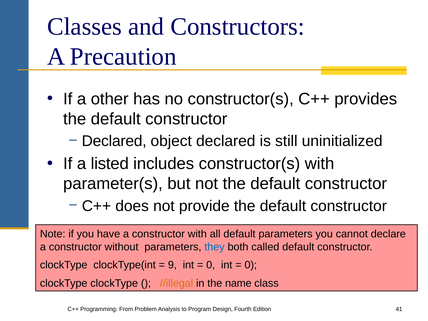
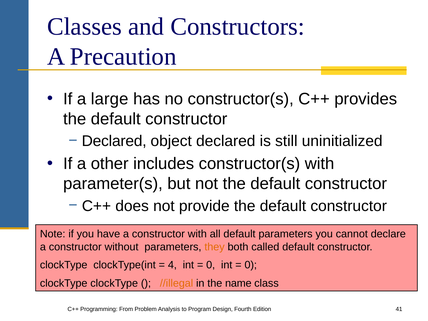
other: other -> large
listed: listed -> other
they colour: blue -> orange
9: 9 -> 4
